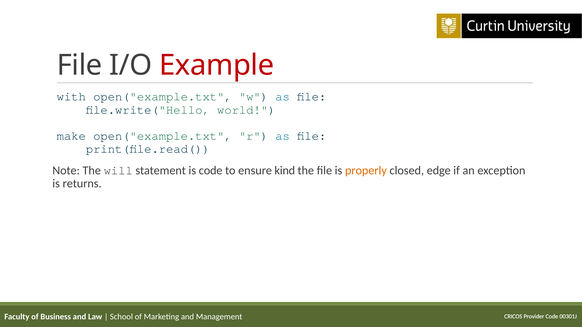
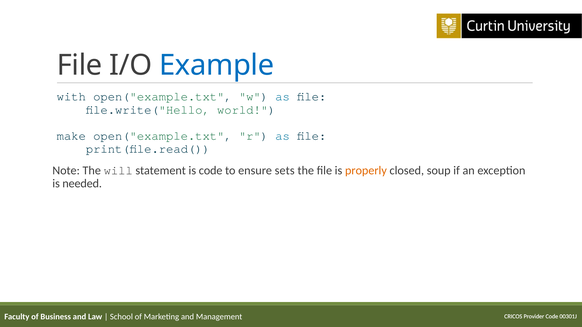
Example colour: red -> blue
kind: kind -> sets
edge: edge -> soup
returns: returns -> needed
